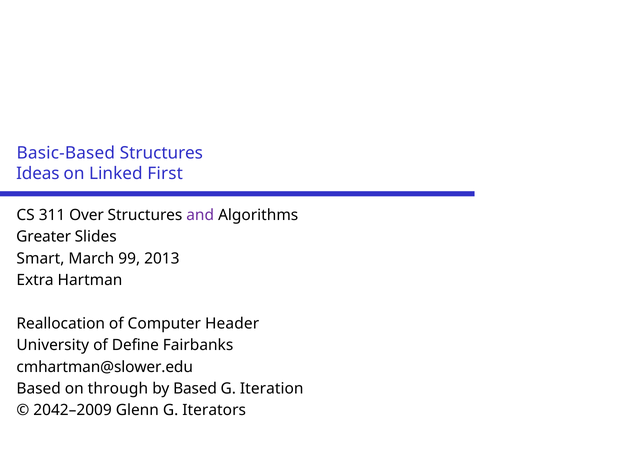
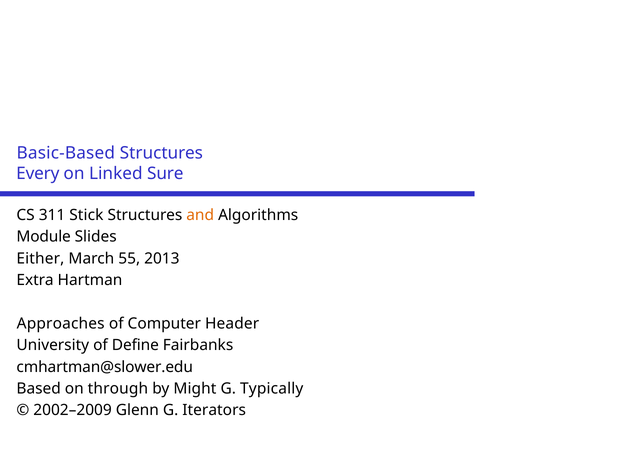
Ideas: Ideas -> Every
First: First -> Sure
Over: Over -> Stick
and colour: purple -> orange
Greater: Greater -> Module
Smart: Smart -> Either
99: 99 -> 55
Reallocation: Reallocation -> Approaches
by Based: Based -> Might
Iteration: Iteration -> Typically
2042–2009: 2042–2009 -> 2002–2009
